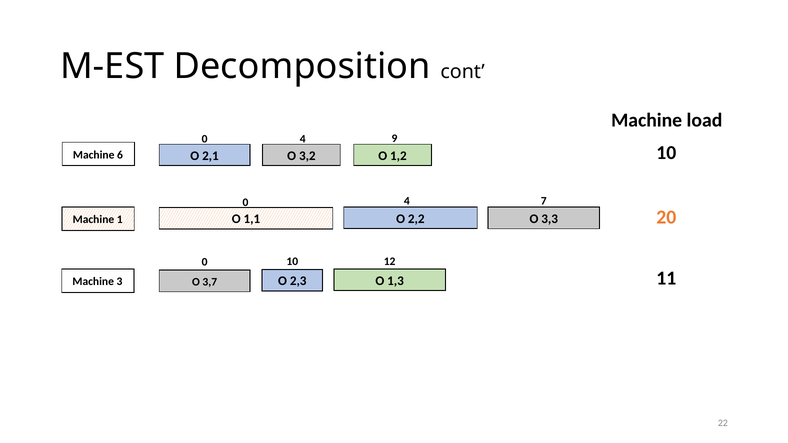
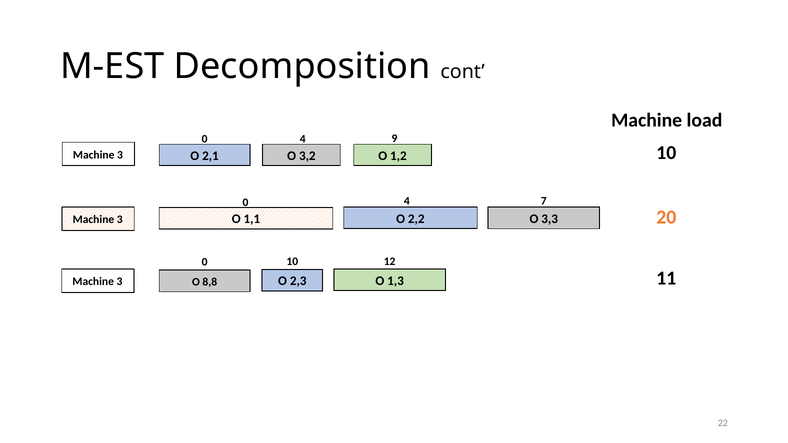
6 at (120, 155): 6 -> 3
1 at (120, 220): 1 -> 3
3,7: 3,7 -> 8,8
